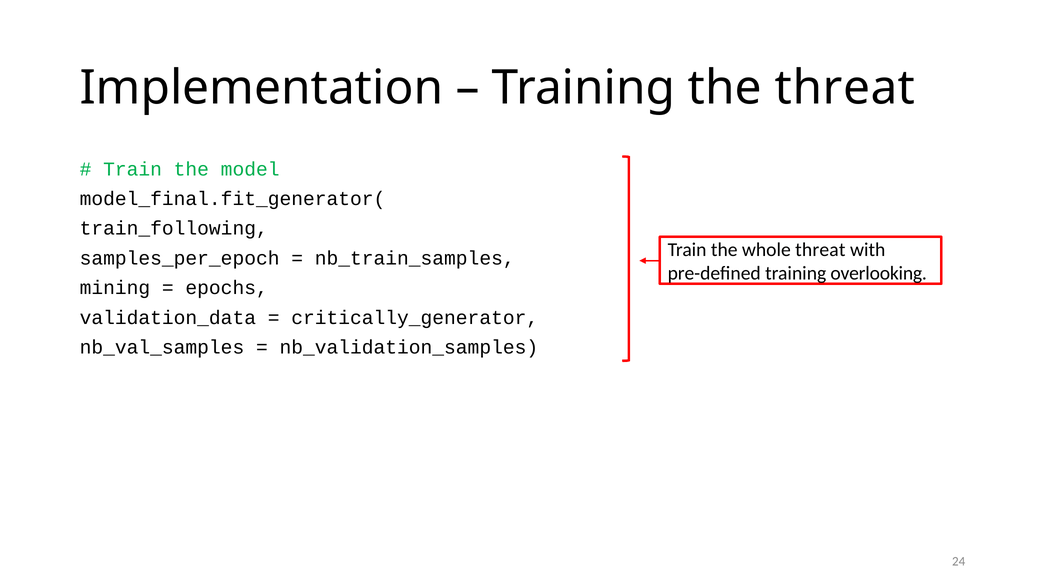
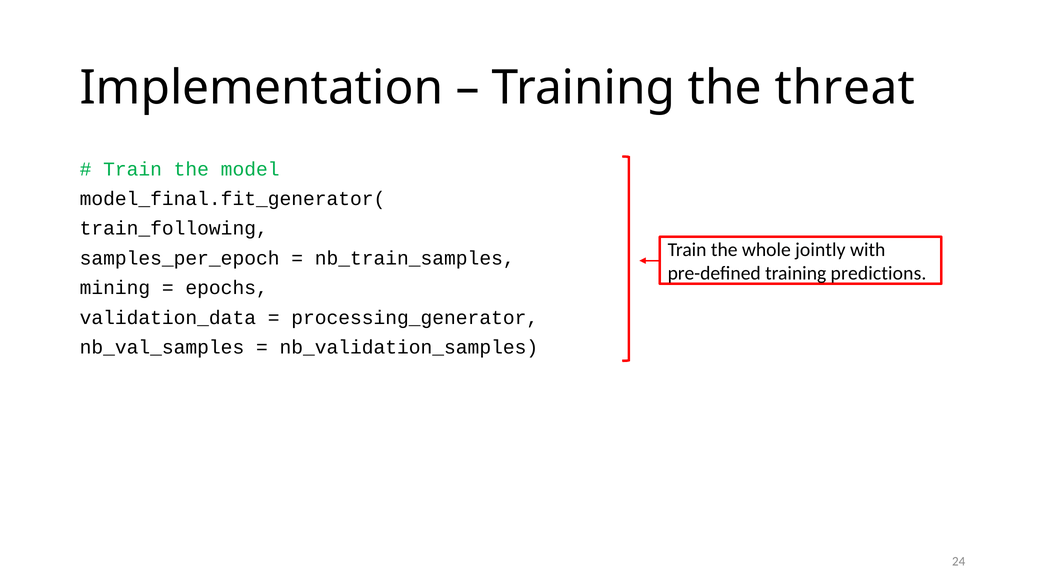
whole threat: threat -> jointly
overlooking: overlooking -> predictions
critically_generator: critically_generator -> processing_generator
